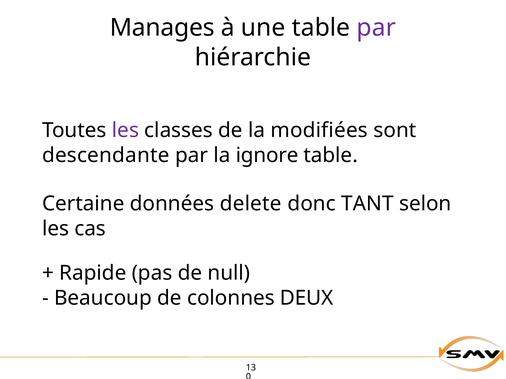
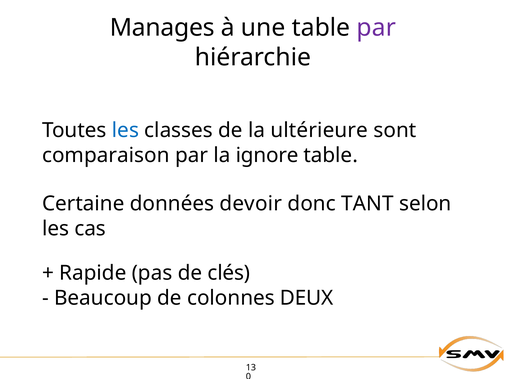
les at (125, 131) colour: purple -> blue
modifiées: modifiées -> ultérieure
descendante: descendante -> comparaison
delete: delete -> devoir
null: null -> clés
